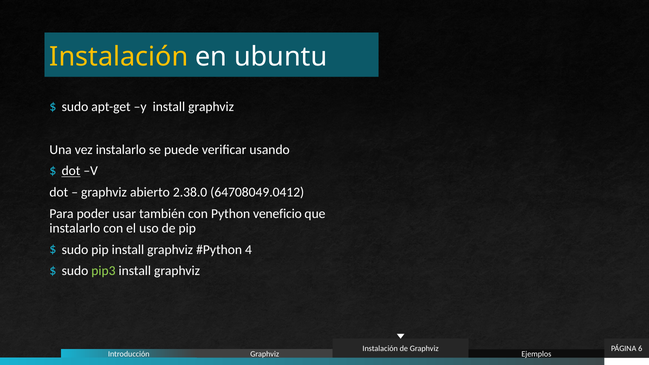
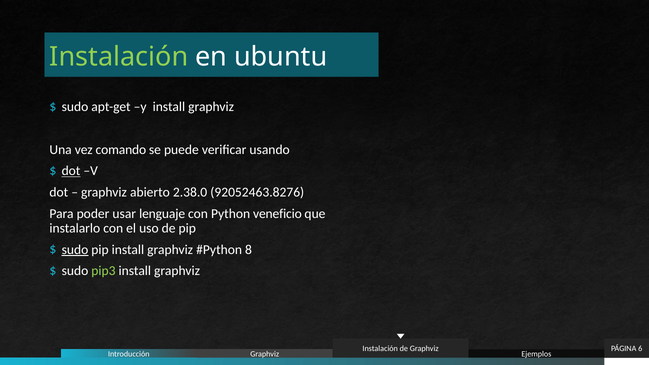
Instalación at (119, 57) colour: yellow -> light green
vez instalarlo: instalarlo -> comando
64708049.0412: 64708049.0412 -> 92052463.8276
también: también -> lenguaje
sudo at (75, 250) underline: none -> present
4: 4 -> 8
